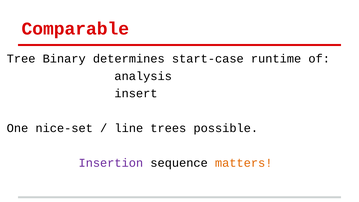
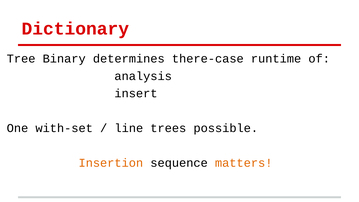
Comparable: Comparable -> Dictionary
start-case: start-case -> there-case
nice-set: nice-set -> with-set
Insertion colour: purple -> orange
